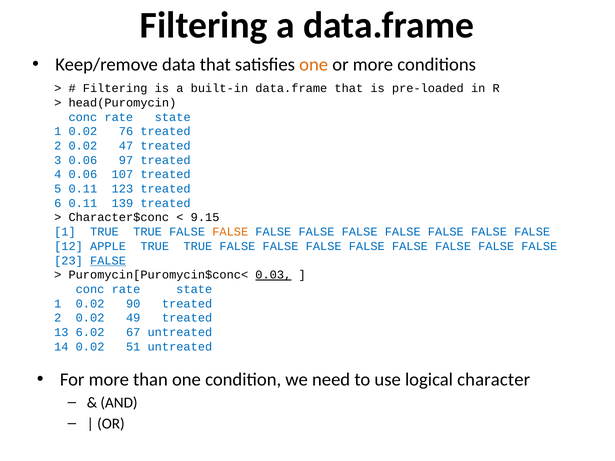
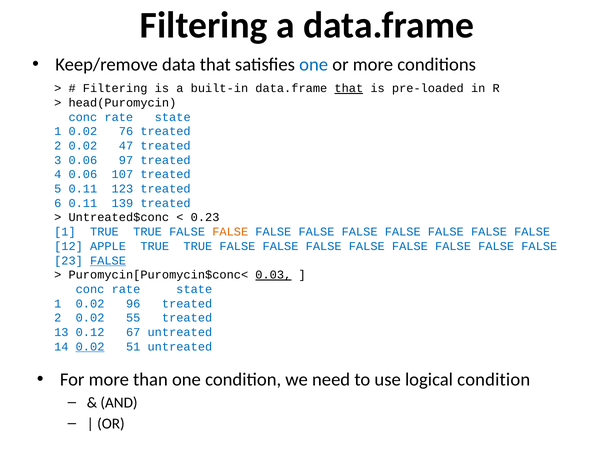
one at (314, 65) colour: orange -> blue
that at (349, 88) underline: none -> present
Character$conc: Character$conc -> Untreated$conc
9.15: 9.15 -> 0.23
90: 90 -> 96
49: 49 -> 55
6.02: 6.02 -> 0.12
0.02 at (90, 347) underline: none -> present
logical character: character -> condition
